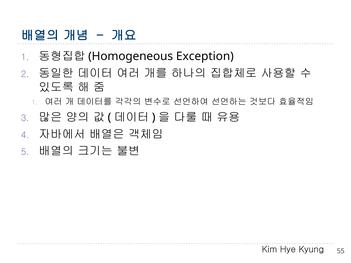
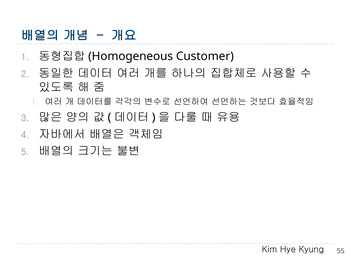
Exception: Exception -> Customer
